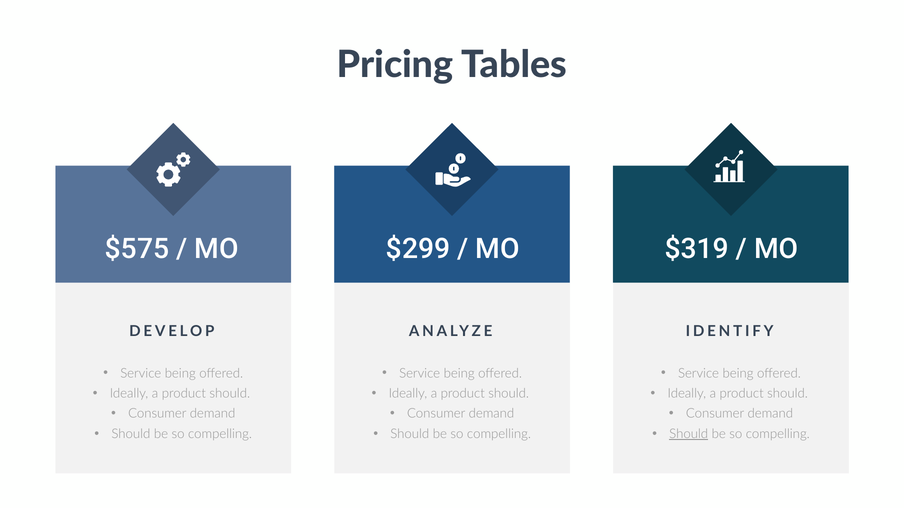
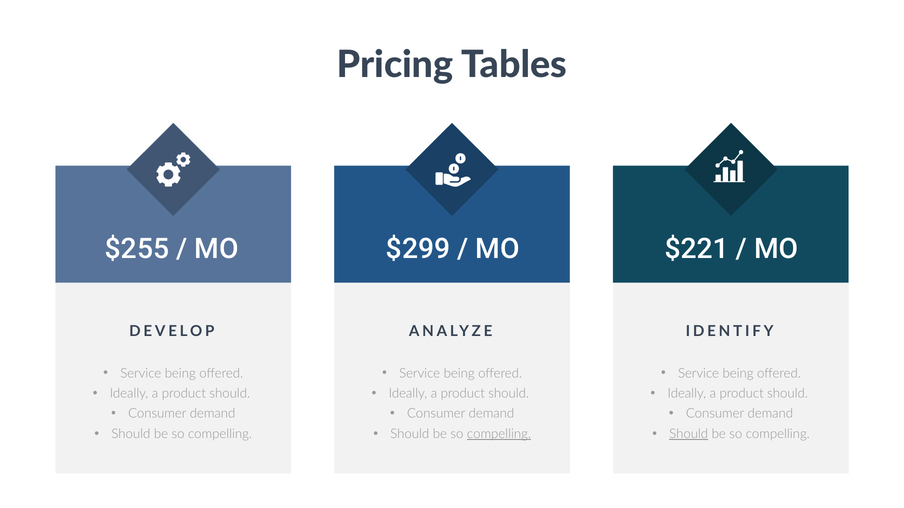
$575: $575 -> $255
$319: $319 -> $221
compelling at (499, 434) underline: none -> present
